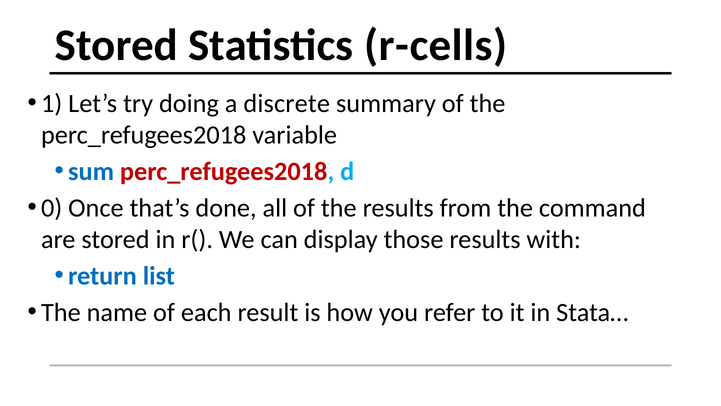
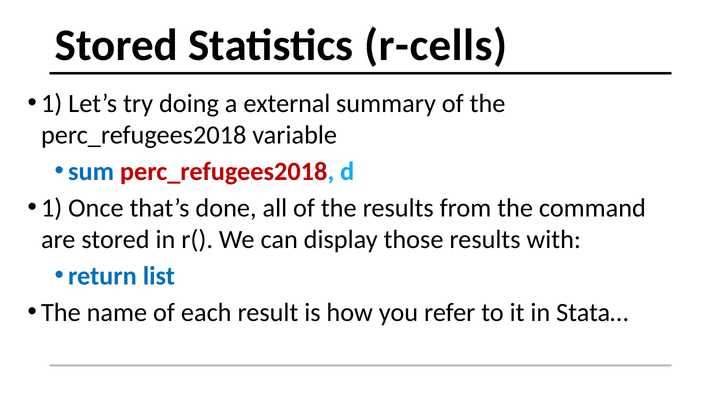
discrete: discrete -> external
0 at (52, 208): 0 -> 1
